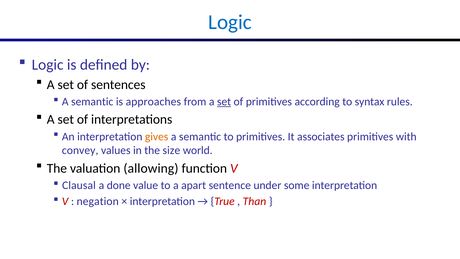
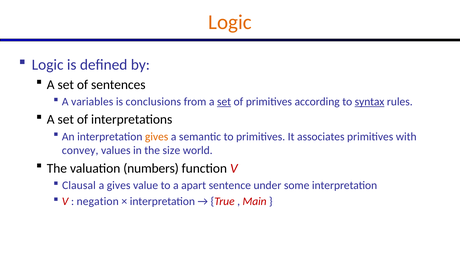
Logic at (230, 22) colour: blue -> orange
semantic at (92, 102): semantic -> variables
approaches: approaches -> conclusions
syntax underline: none -> present
allowing: allowing -> numbers
a done: done -> gives
Than: Than -> Main
